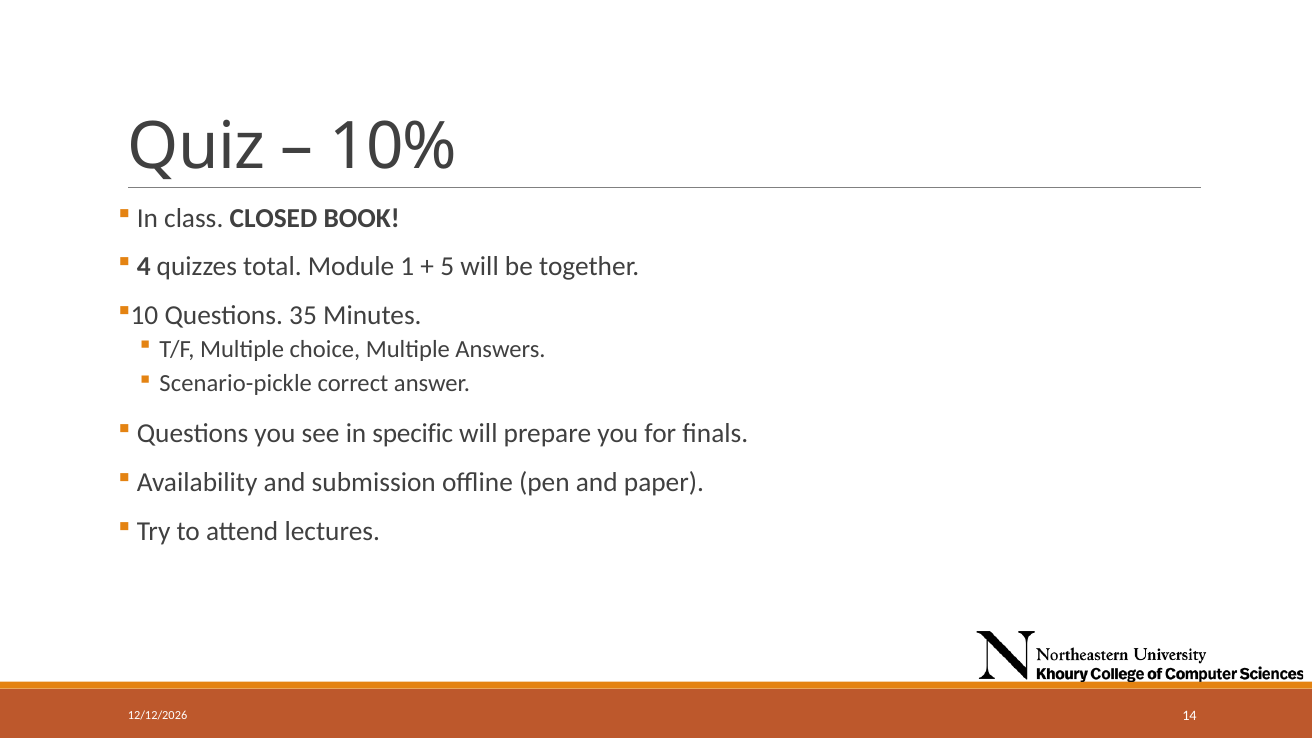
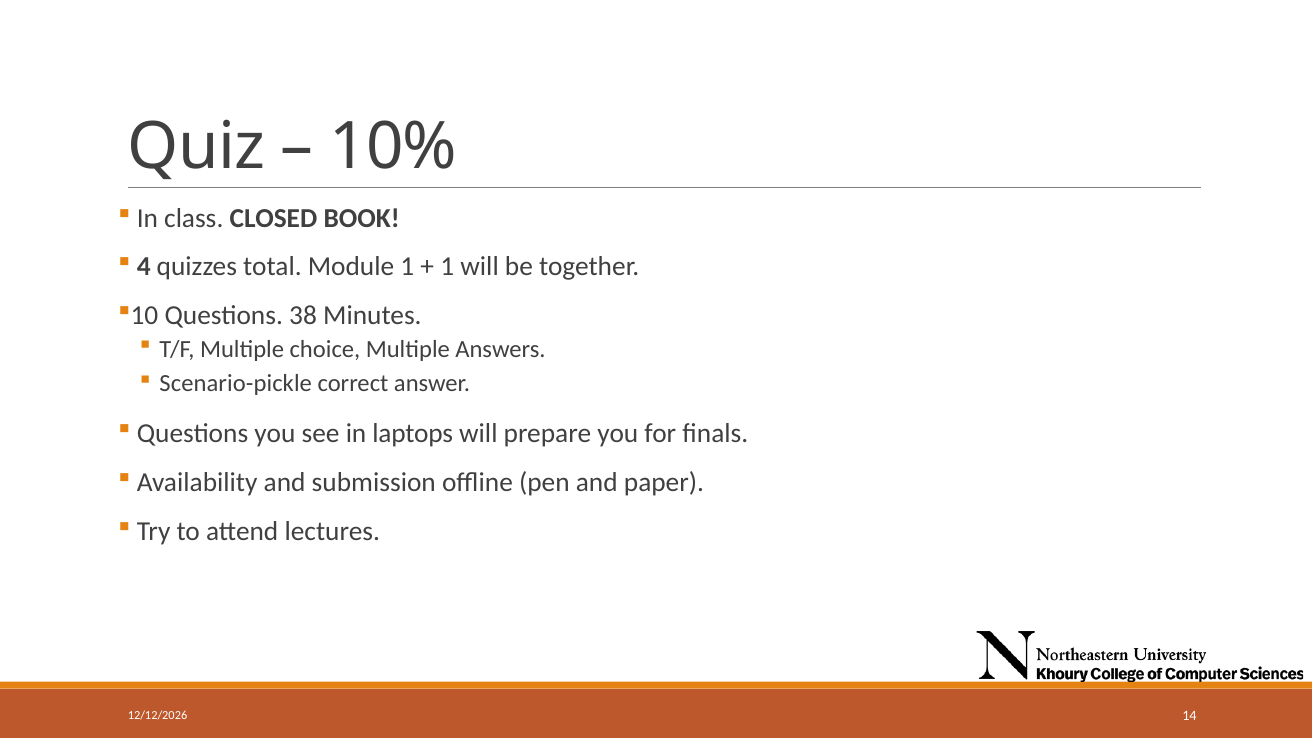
5 at (447, 267): 5 -> 1
35: 35 -> 38
specific: specific -> laptops
